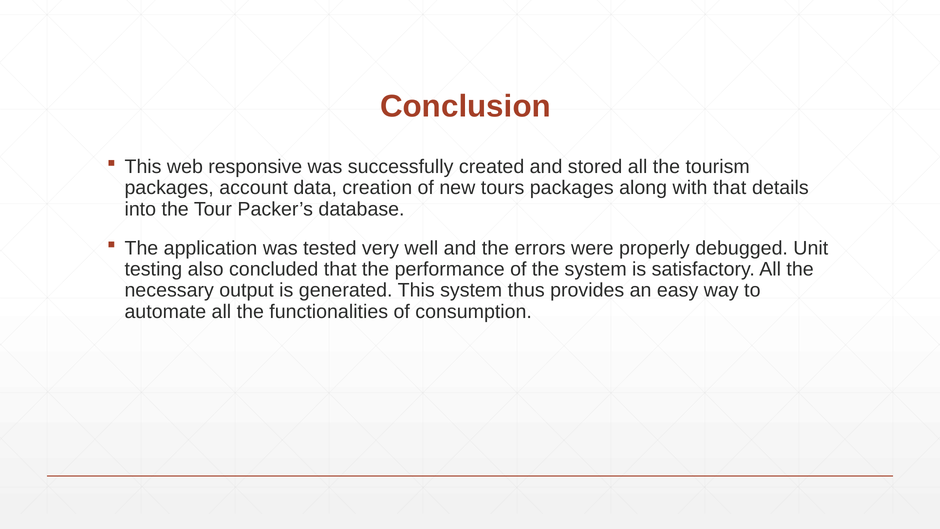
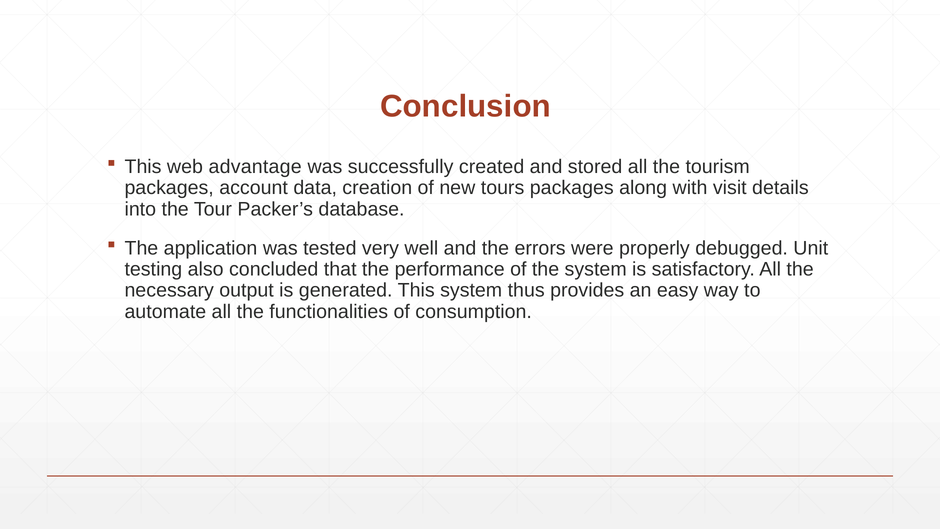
responsive: responsive -> advantage
with that: that -> visit
